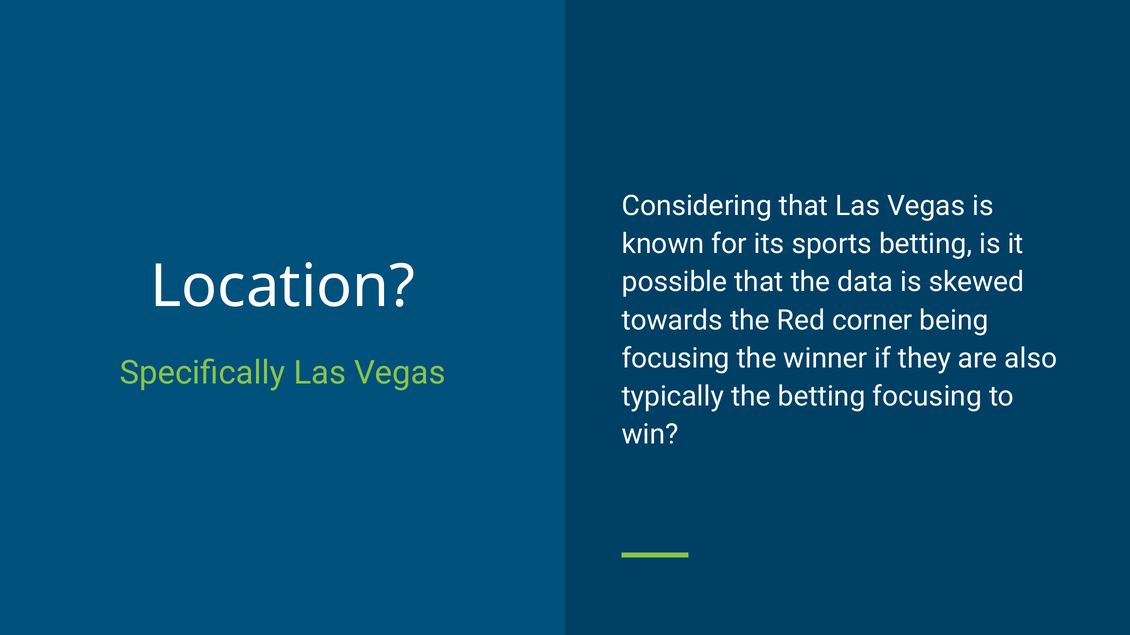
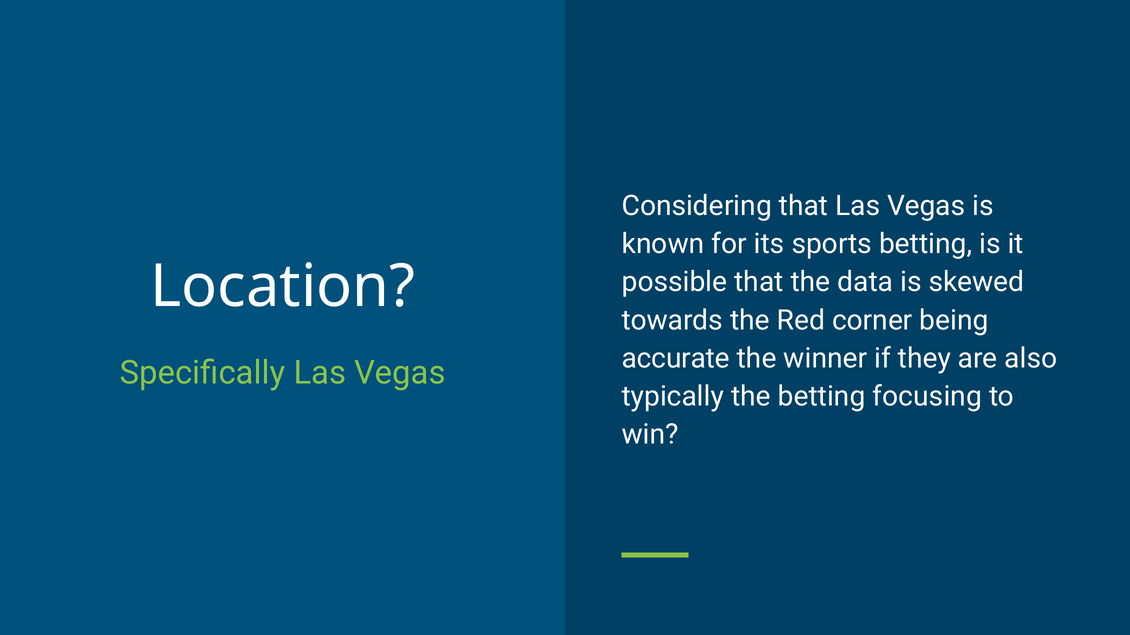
focusing at (676, 359): focusing -> accurate
